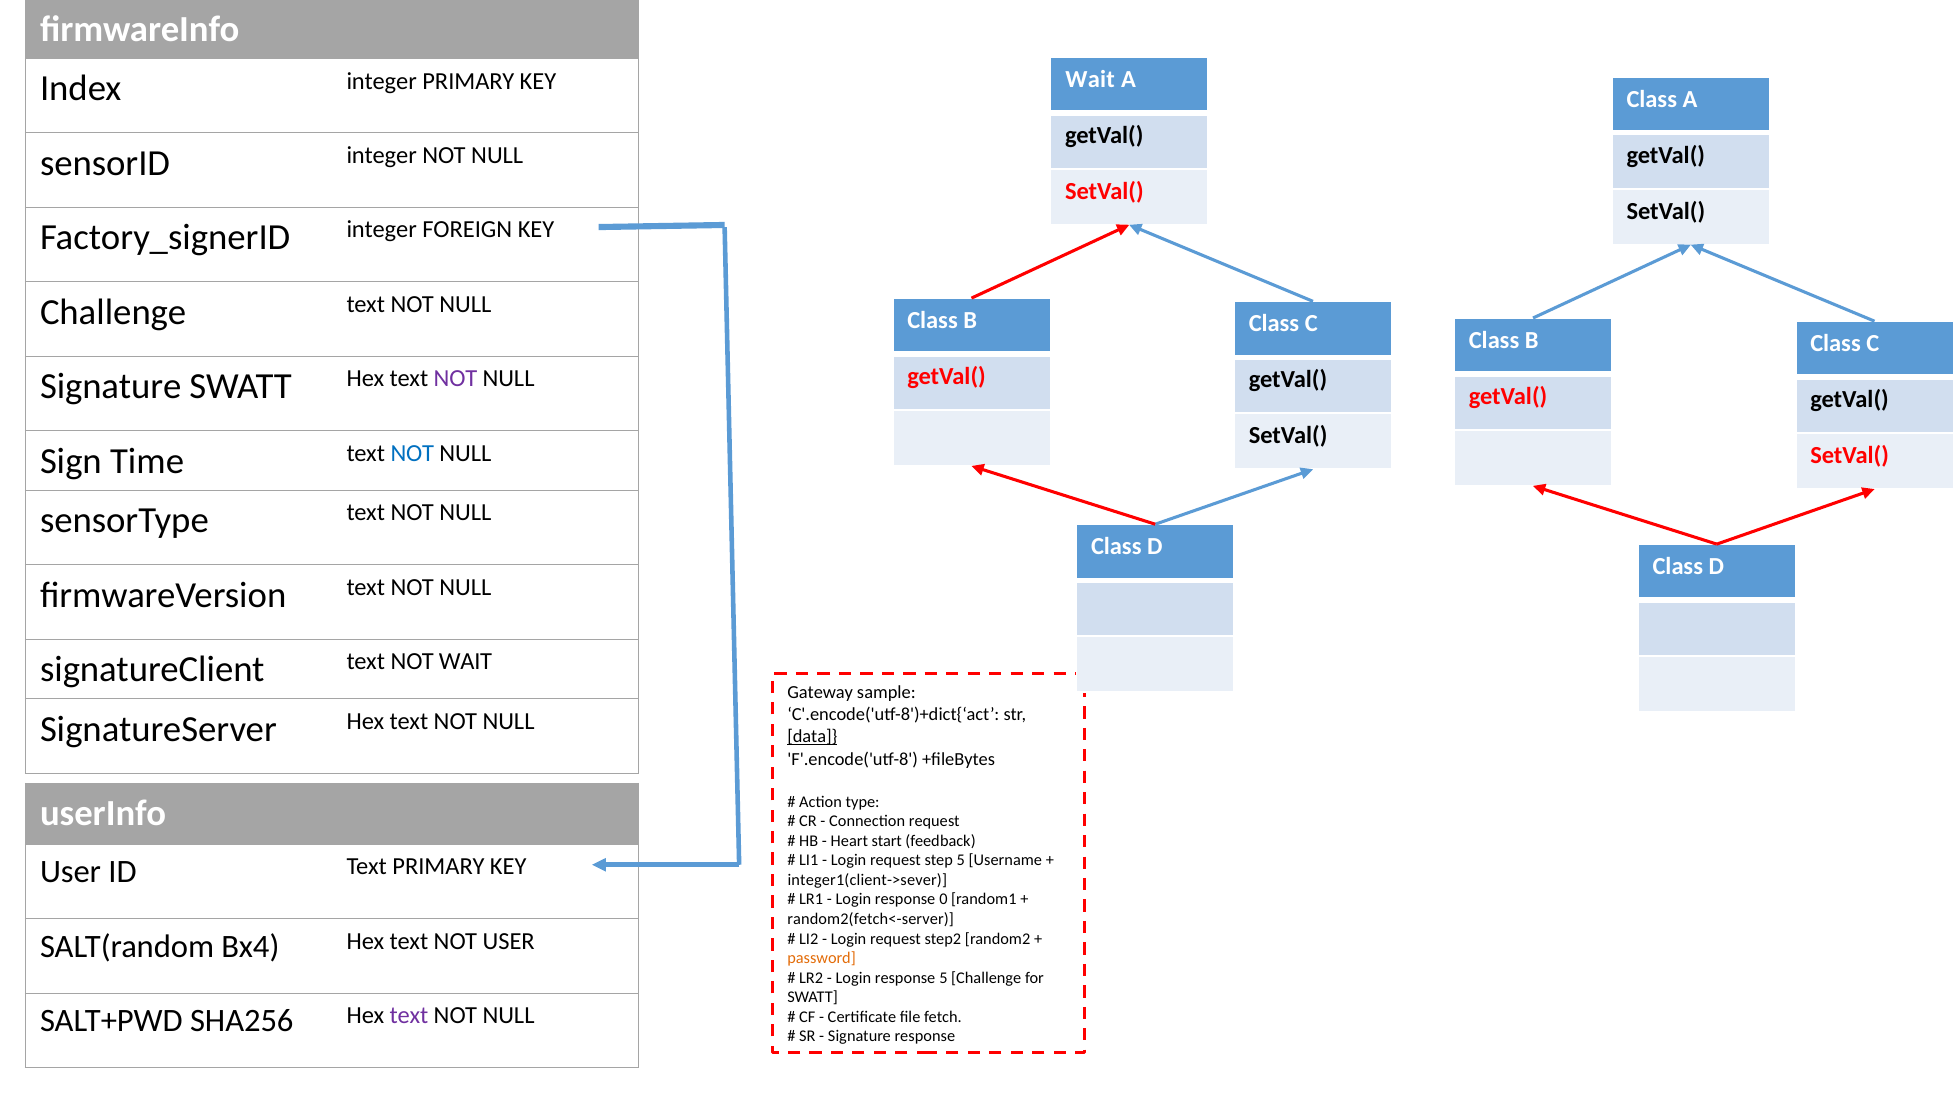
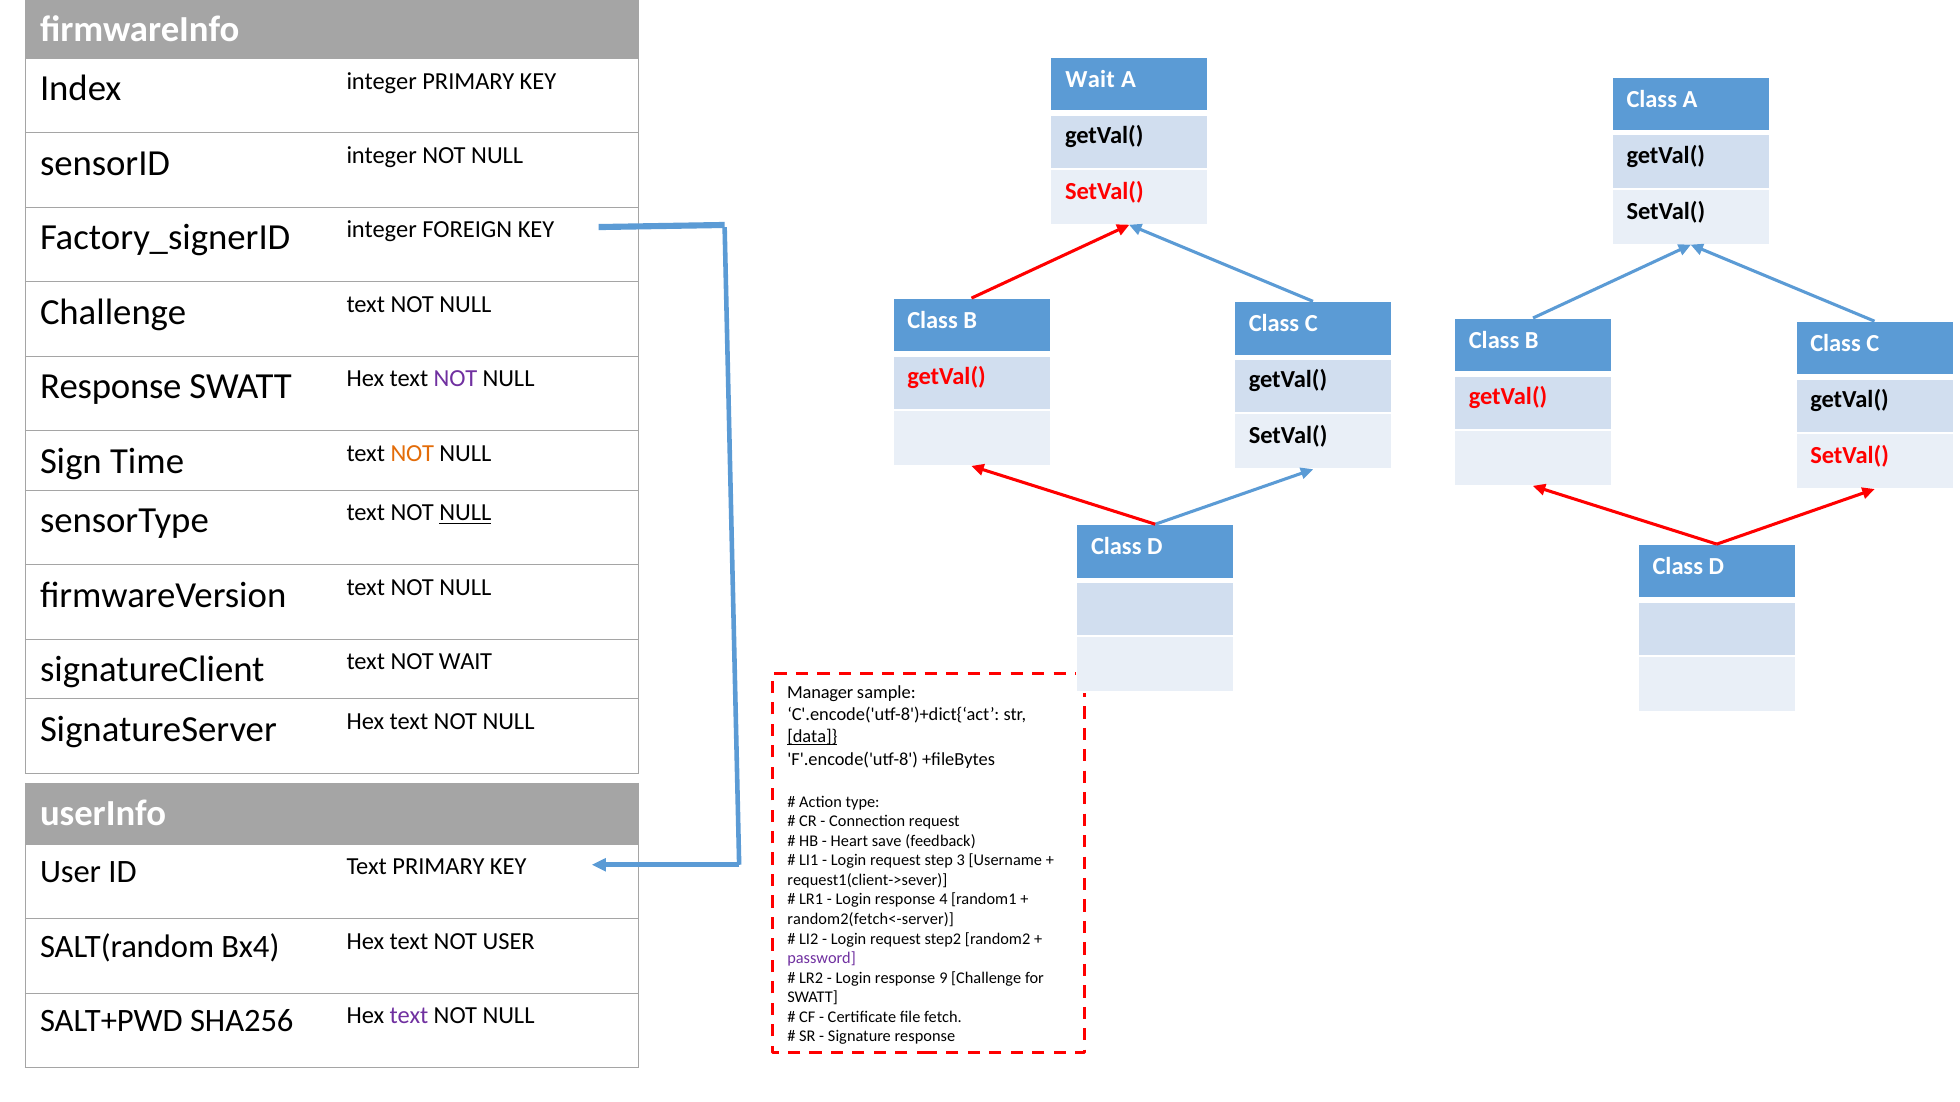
Signature at (111, 387): Signature -> Response
NOT at (412, 453) colour: blue -> orange
NULL at (465, 513) underline: none -> present
Gateway: Gateway -> Manager
start: start -> save
step 5: 5 -> 3
integer1(client->sever: integer1(client->sever -> request1(client->sever
0: 0 -> 4
password colour: orange -> purple
response 5: 5 -> 9
